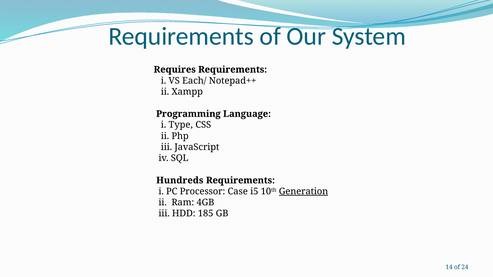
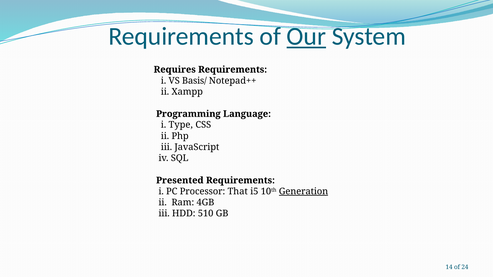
Our underline: none -> present
Each/: Each/ -> Basis/
Hundreds: Hundreds -> Presented
Case: Case -> That
185: 185 -> 510
